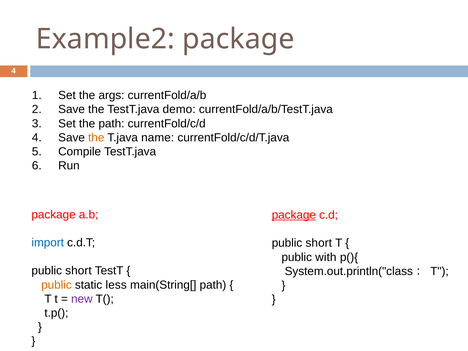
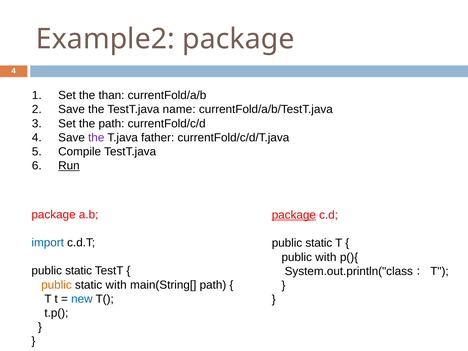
args: args -> than
demo: demo -> name
the at (96, 138) colour: orange -> purple
name: name -> father
Run underline: none -> present
short at (319, 243): short -> static
short at (78, 271): short -> static
static less: less -> with
new colour: purple -> blue
